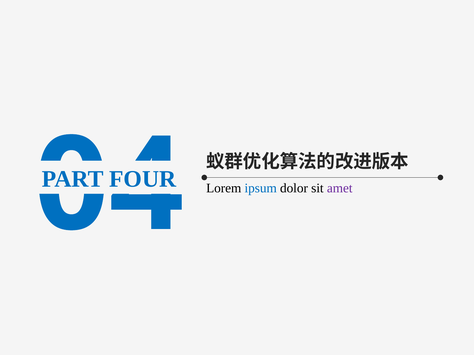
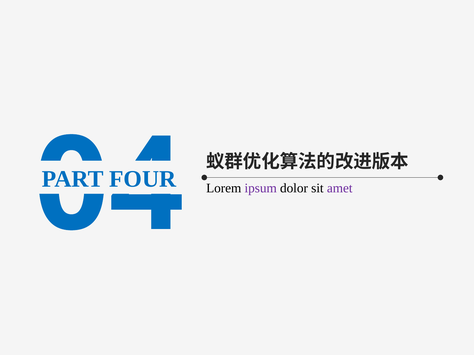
ipsum colour: blue -> purple
